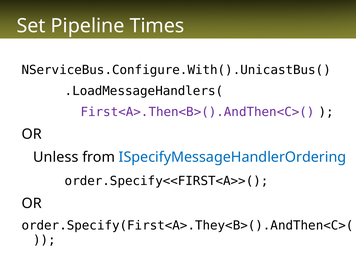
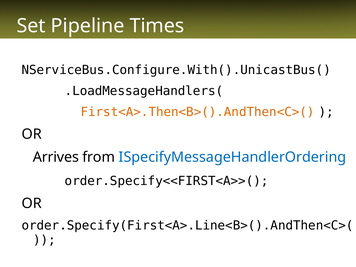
First<A>.Then<B>().AndThen<C>( colour: purple -> orange
Unless: Unless -> Arrives
order.Specify(First<A>.They<B>().AndThen<C>(: order.Specify(First<A>.They<B>().AndThen<C>( -> order.Specify(First<A>.Line<B>().AndThen<C>(
